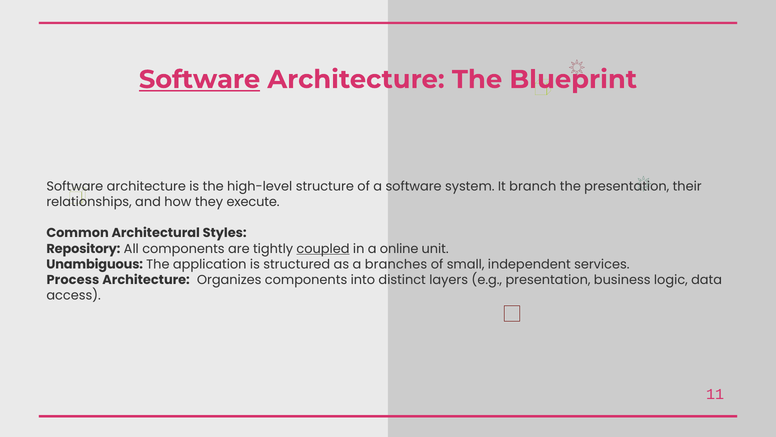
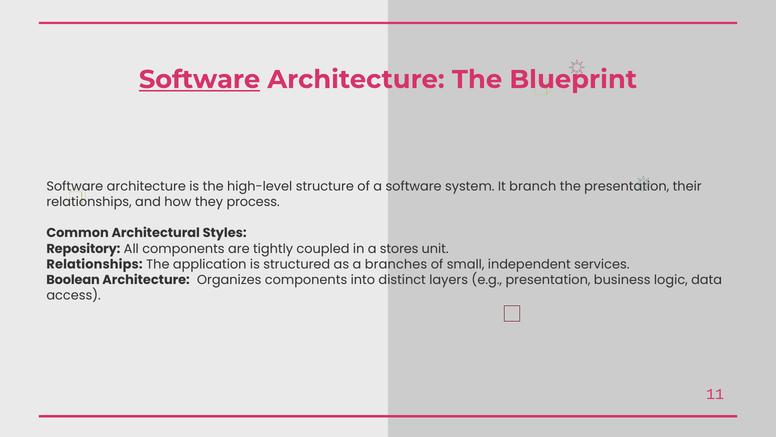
execute: execute -> process
coupled underline: present -> none
online: online -> stores
Unambiguous at (95, 264): Unambiguous -> Relationships
Process: Process -> Boolean
